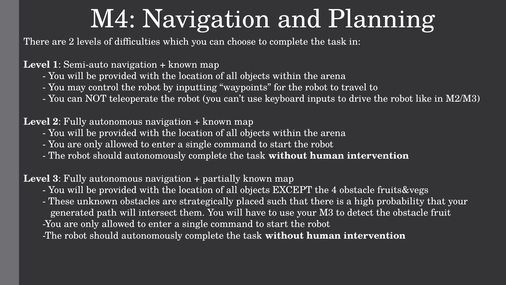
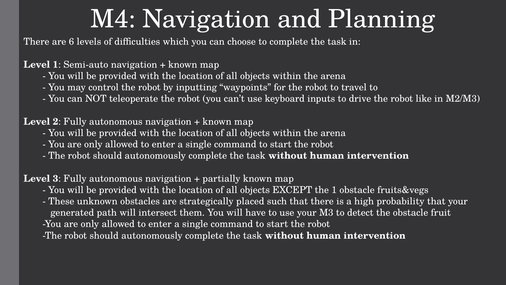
are 2: 2 -> 6
the 4: 4 -> 1
